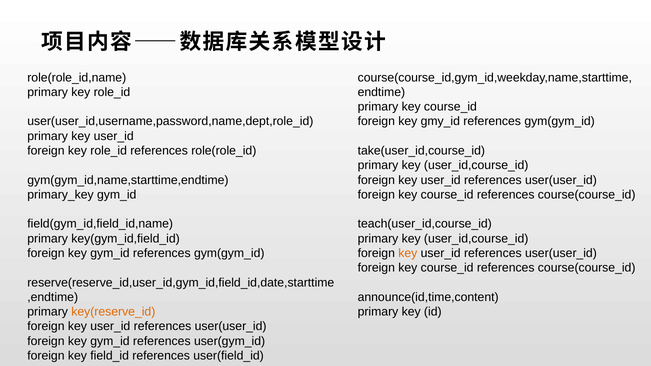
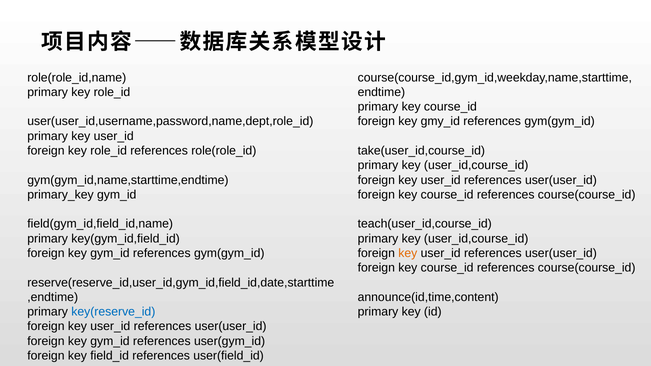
key(reserve_id colour: orange -> blue
